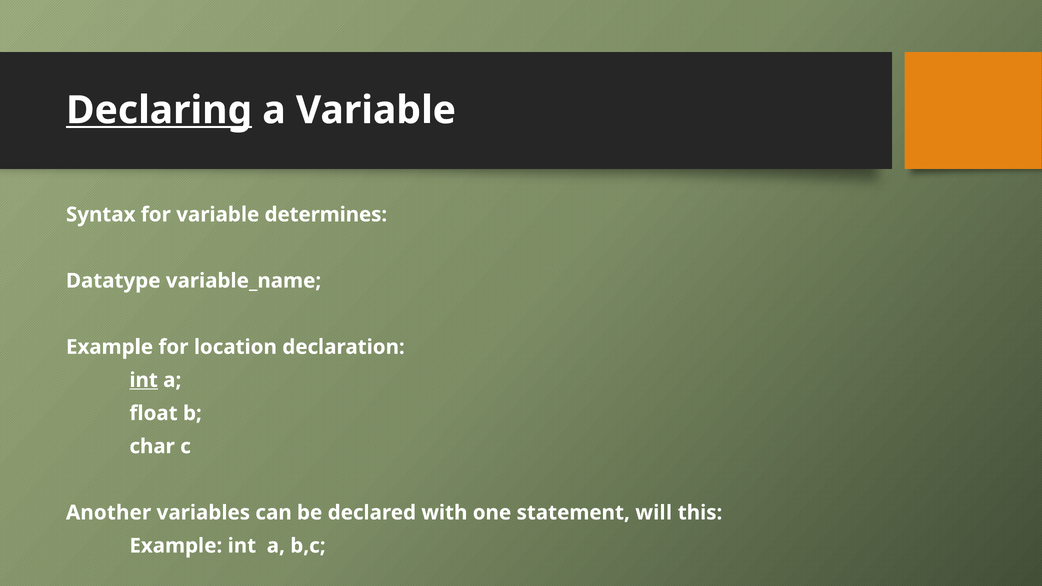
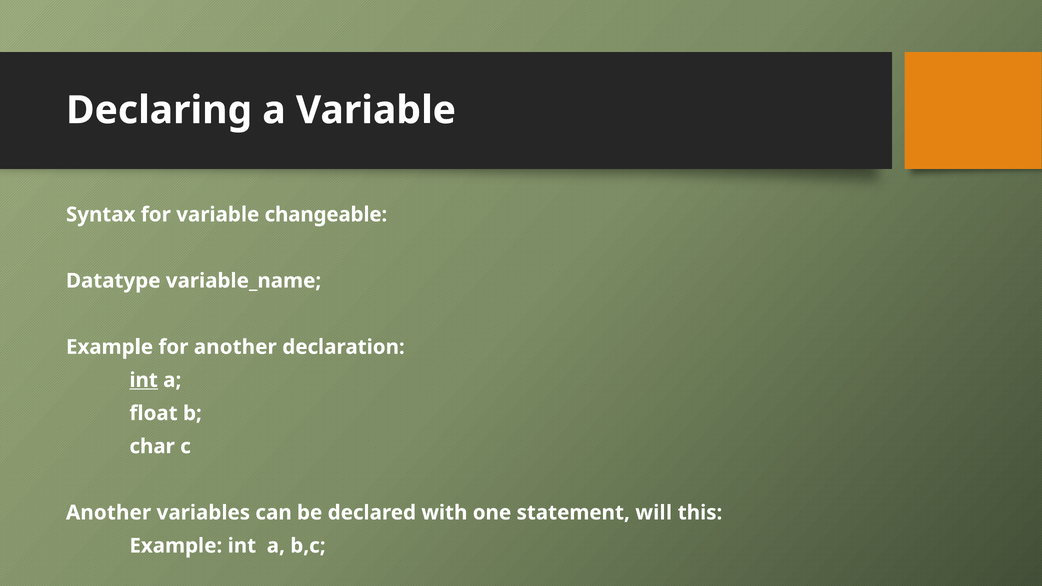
Declaring underline: present -> none
determines: determines -> changeable
for location: location -> another
